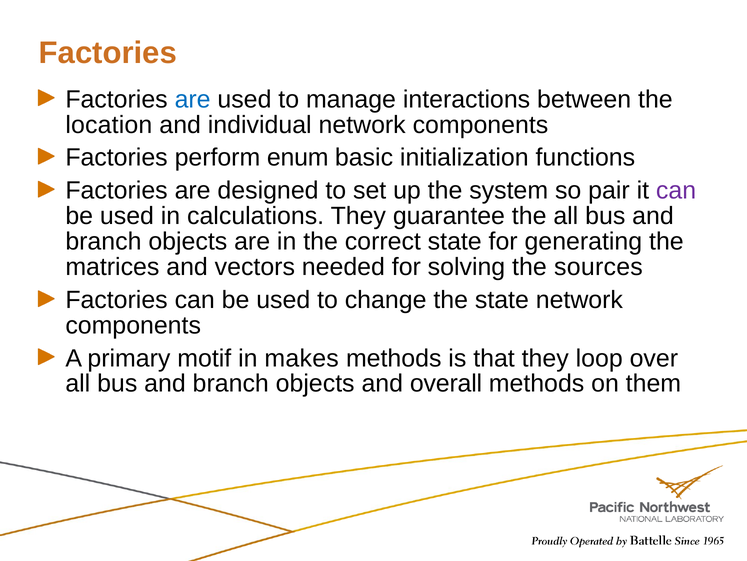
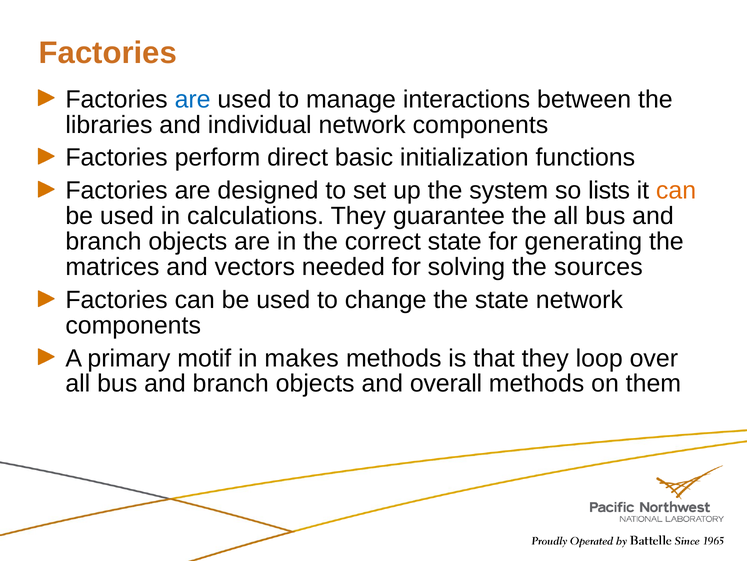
location: location -> libraries
enum: enum -> direct
pair: pair -> lists
can at (676, 190) colour: purple -> orange
